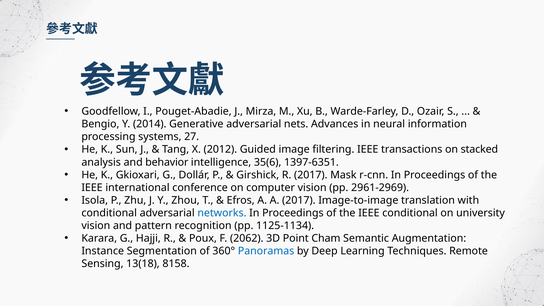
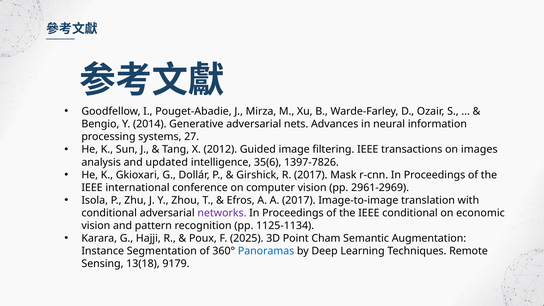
stacked: stacked -> images
behavior: behavior -> updated
1397-6351: 1397-6351 -> 1397-7826
networks colour: blue -> purple
university: university -> economic
2062: 2062 -> 2025
8158: 8158 -> 9179
